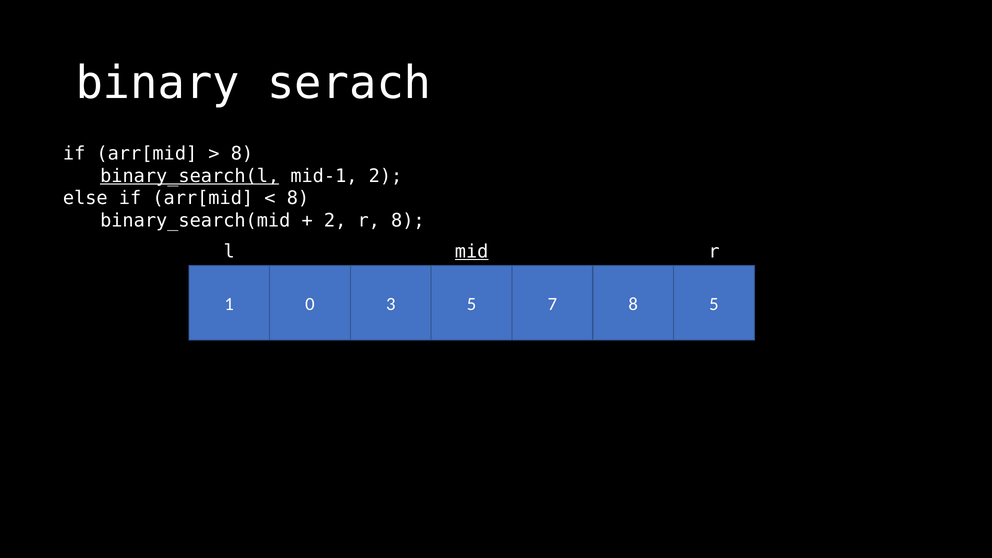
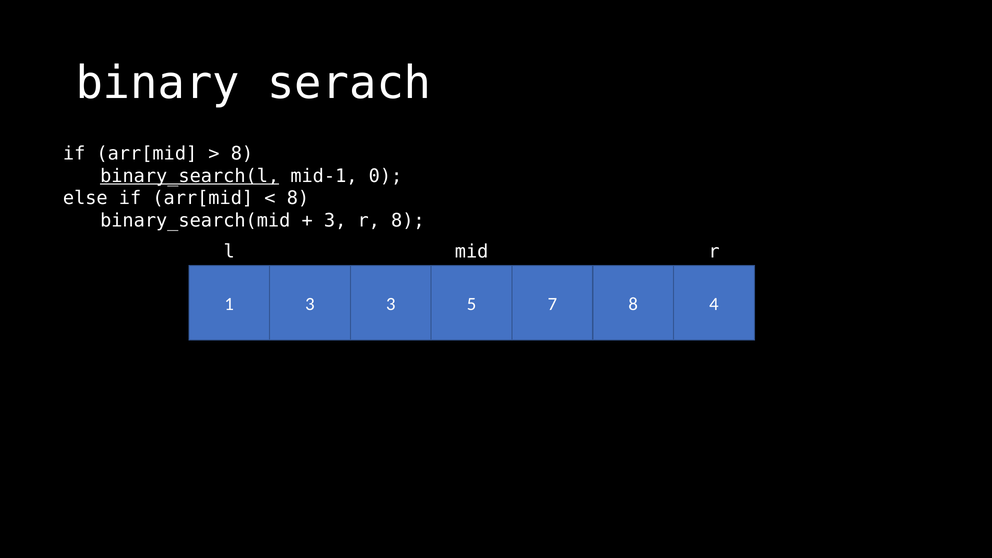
mid-1 2: 2 -> 0
2 at (335, 221): 2 -> 3
mid underline: present -> none
1 0: 0 -> 3
8 5: 5 -> 4
